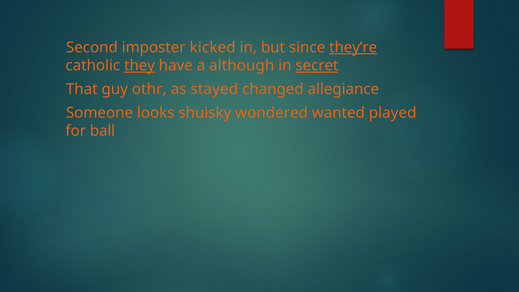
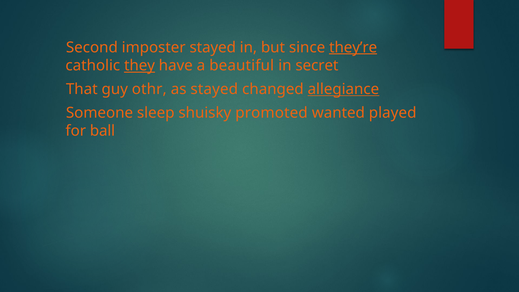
imposter kicked: kicked -> stayed
although: although -> beautiful
secret underline: present -> none
allegiance underline: none -> present
looks: looks -> sleep
wondered: wondered -> promoted
